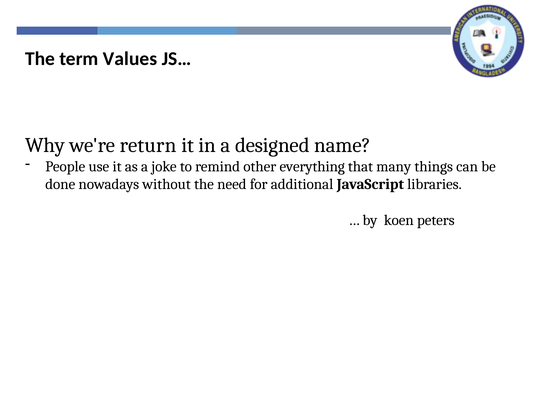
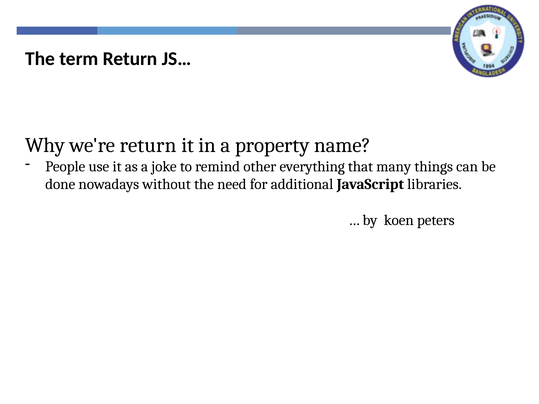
term Values: Values -> Return
designed: designed -> property
